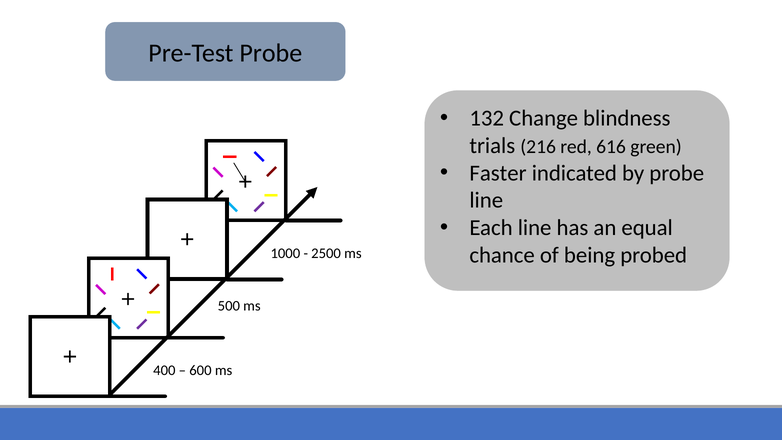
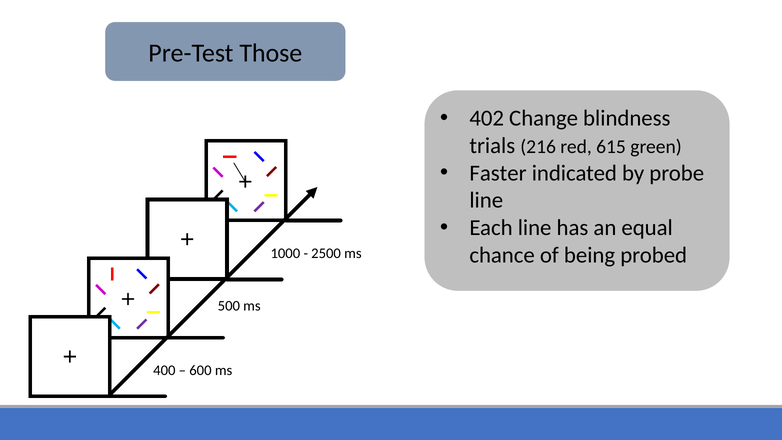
Pre-Test Probe: Probe -> Those
132: 132 -> 402
616: 616 -> 615
